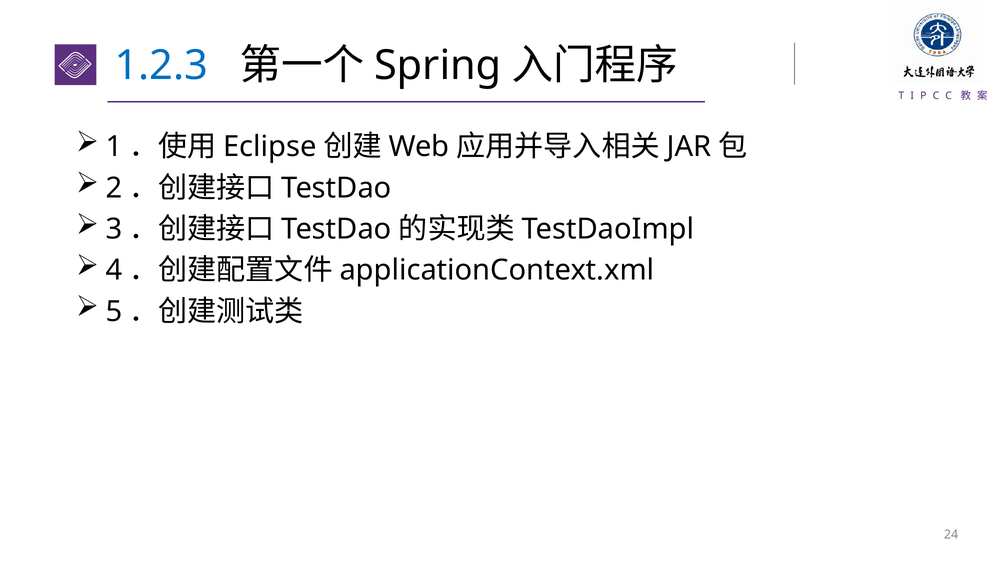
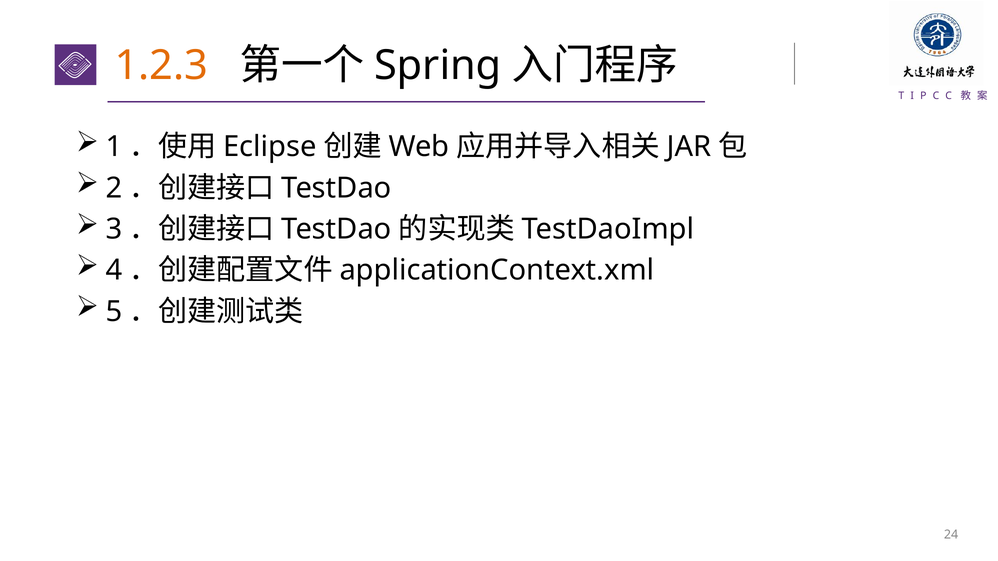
1.2.3 colour: blue -> orange
